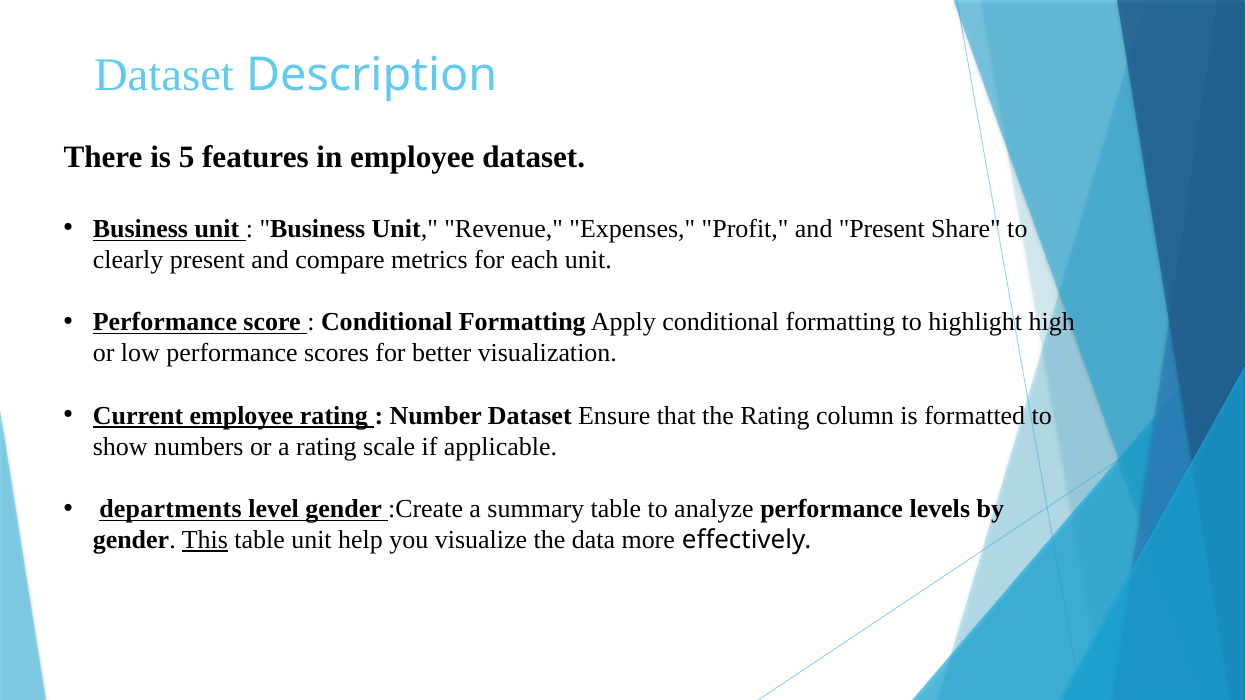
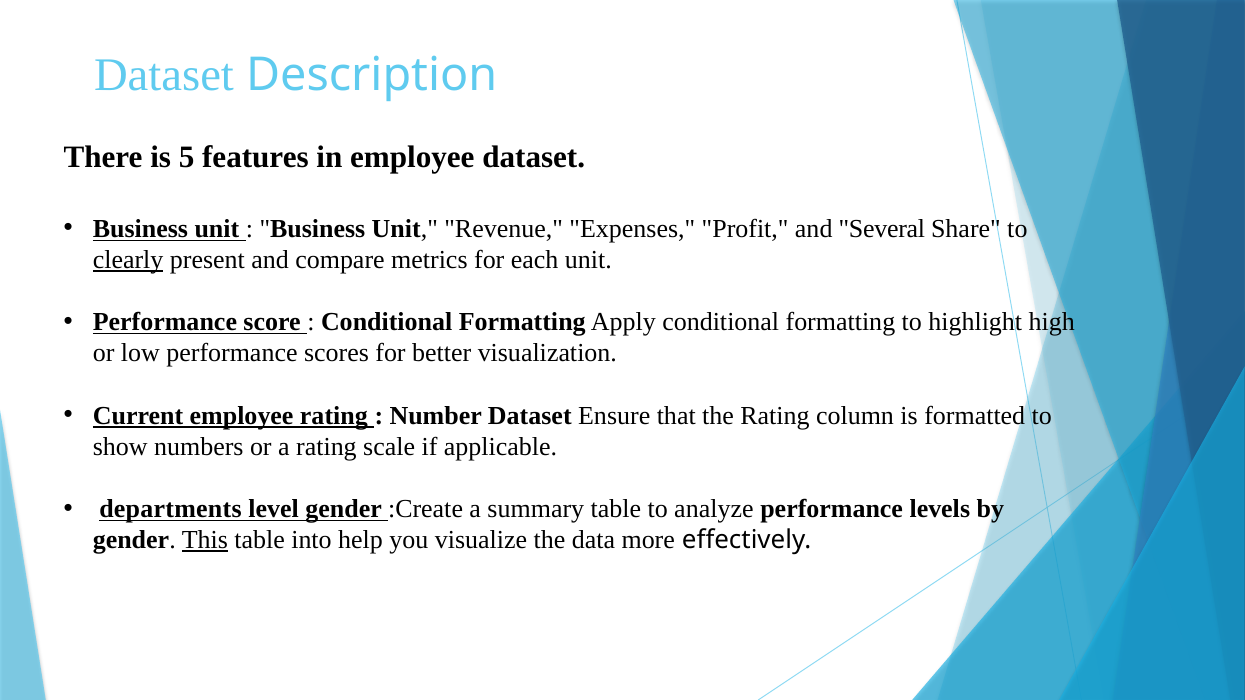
and Present: Present -> Several
clearly underline: none -> present
table unit: unit -> into
